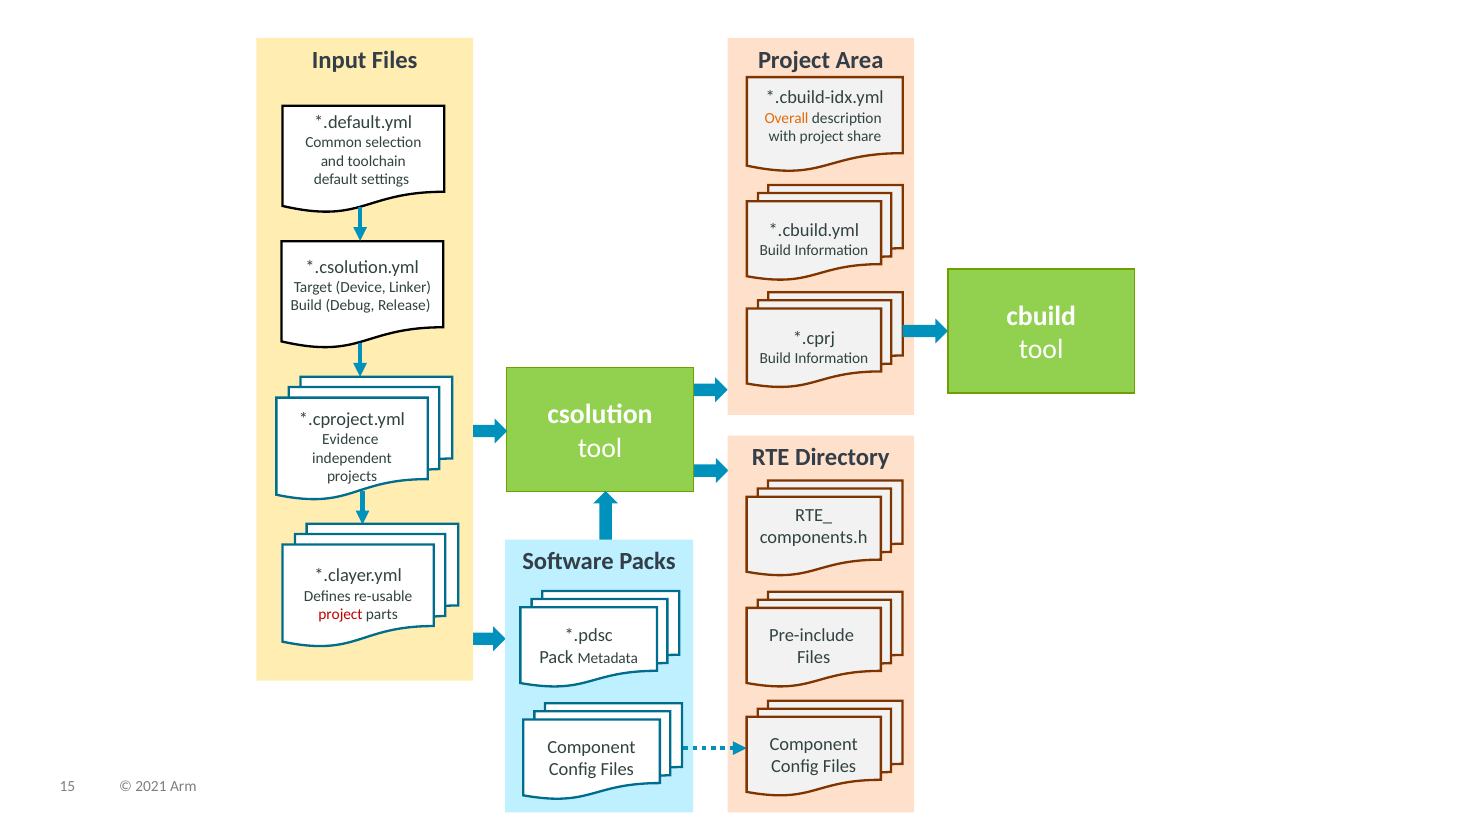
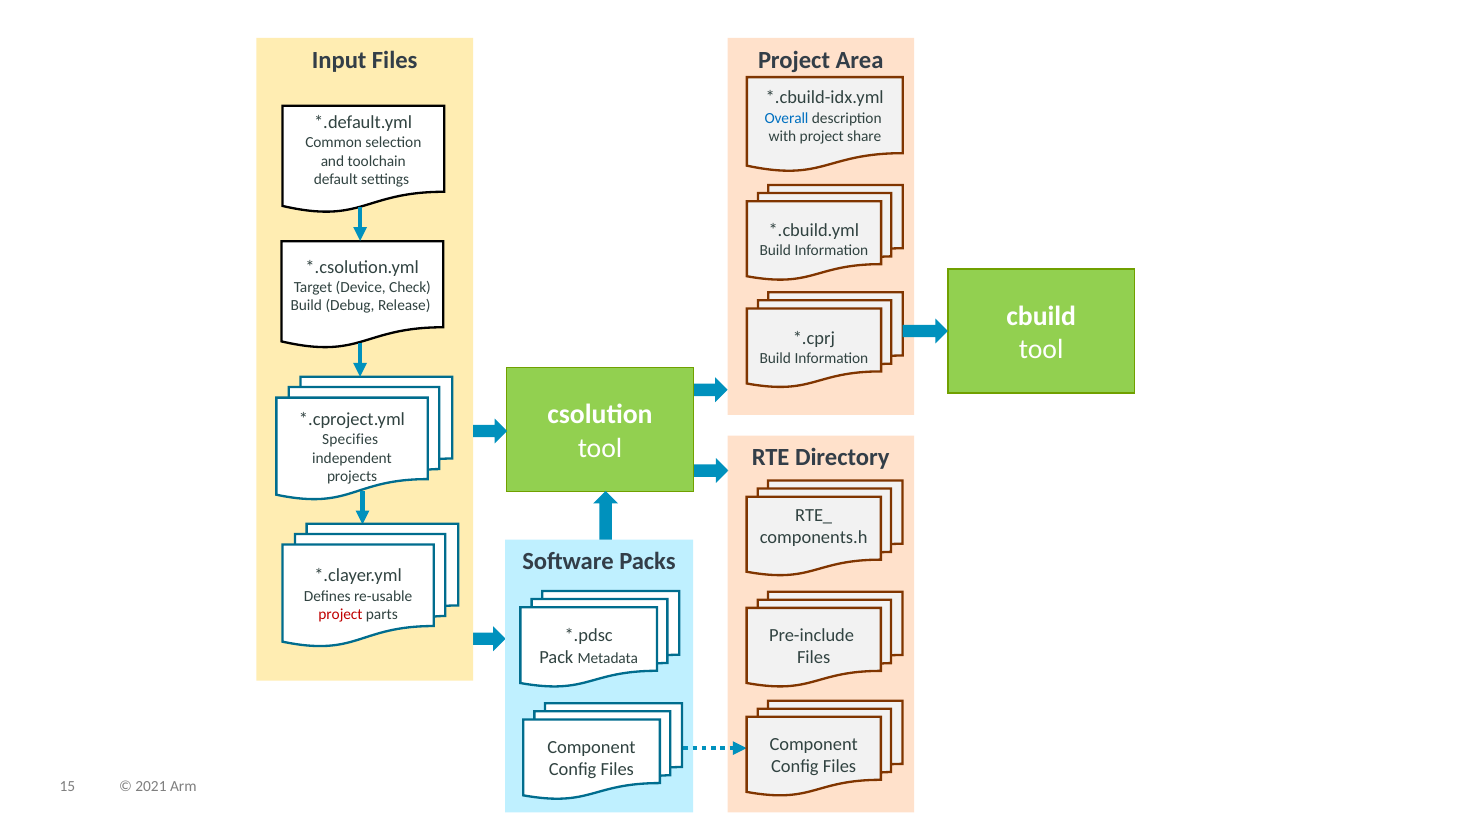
Overall colour: orange -> blue
Linker: Linker -> Check
Evidence: Evidence -> Specifies
